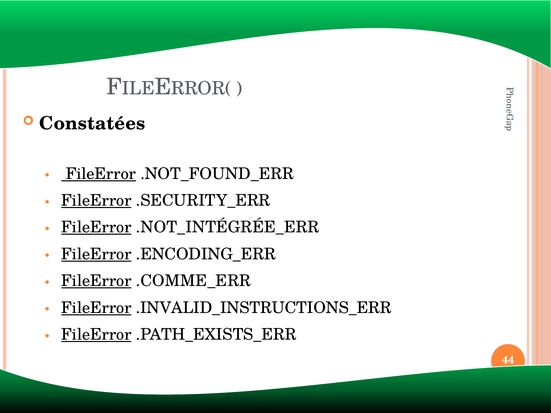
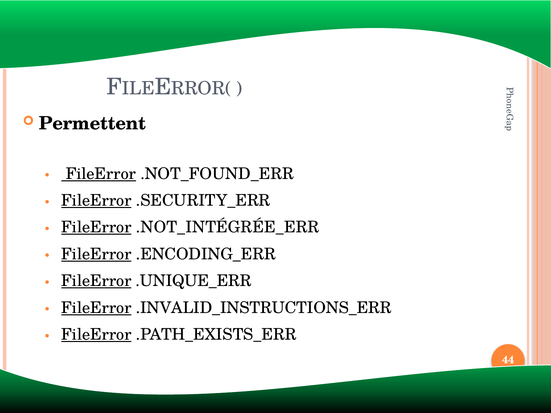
Constatées: Constatées -> Permettent
.COMME_ERR: .COMME_ERR -> .UNIQUE_ERR
